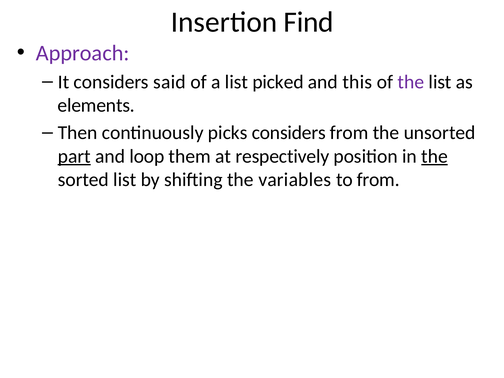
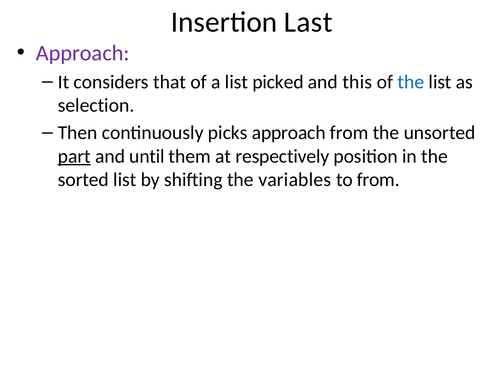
Find: Find -> Last
said: said -> that
the at (411, 82) colour: purple -> blue
elements: elements -> selection
picks considers: considers -> approach
loop: loop -> until
the at (434, 156) underline: present -> none
